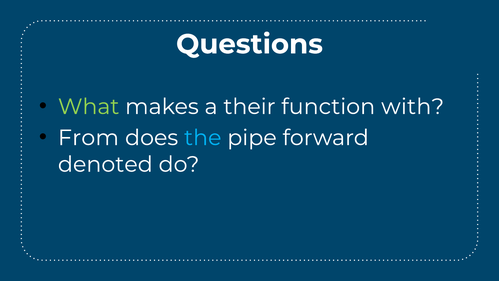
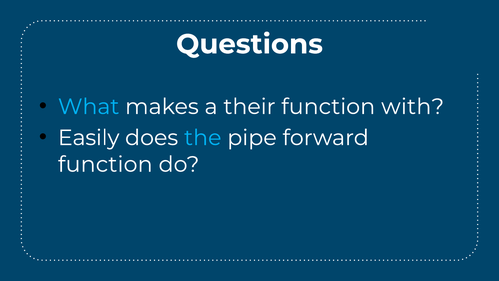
What colour: light green -> light blue
From: From -> Easily
denoted at (105, 164): denoted -> function
